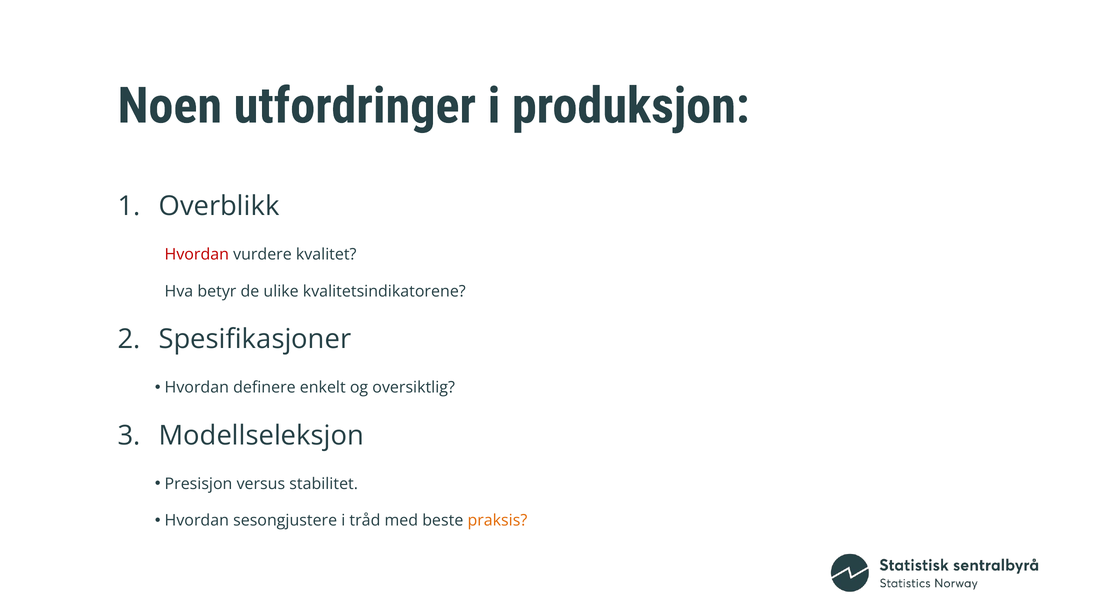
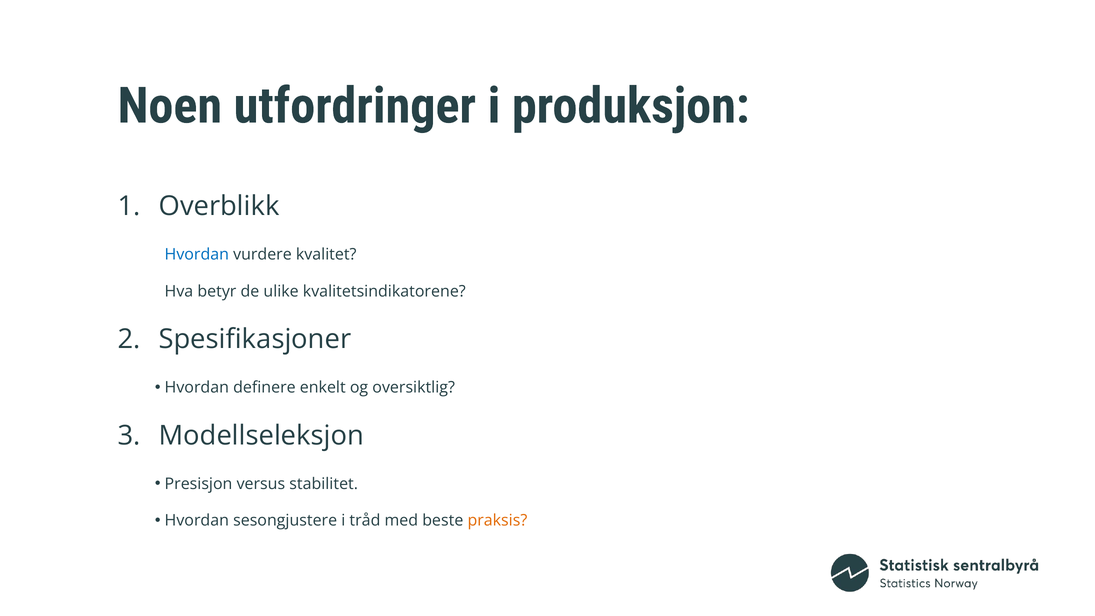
Hvordan at (197, 255) colour: red -> blue
